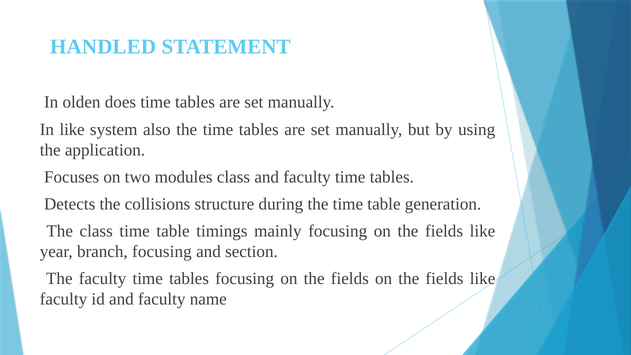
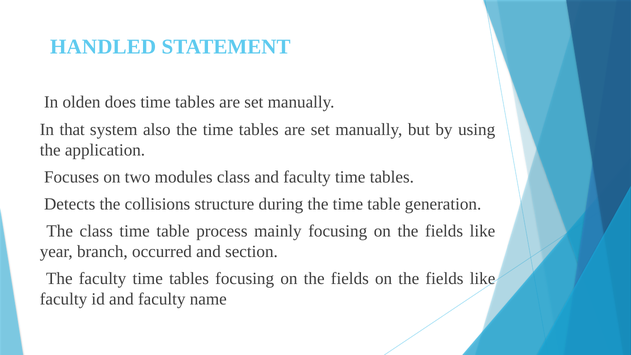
In like: like -> that
timings: timings -> process
branch focusing: focusing -> occurred
